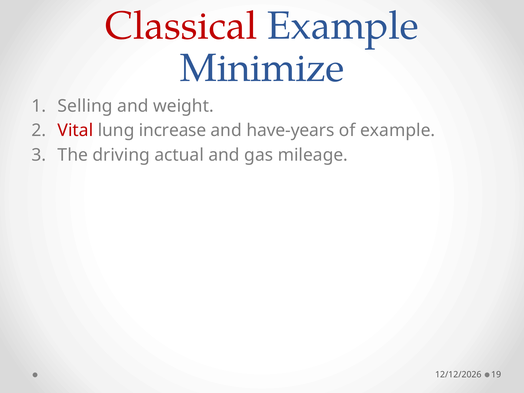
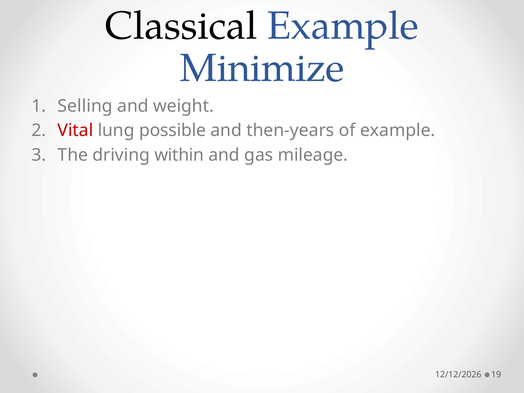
Classical colour: red -> black
increase: increase -> possible
have-years: have-years -> then-years
actual: actual -> within
